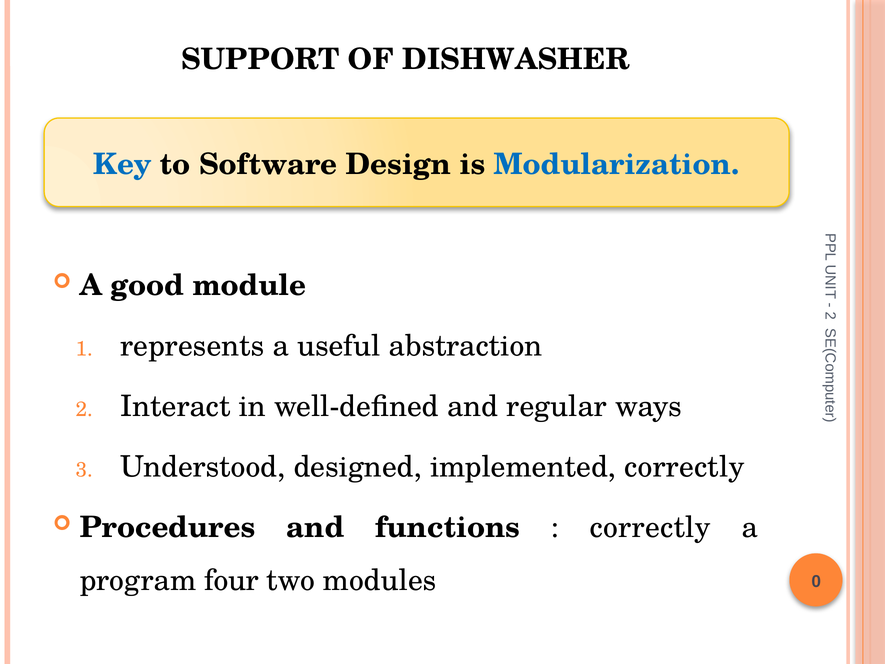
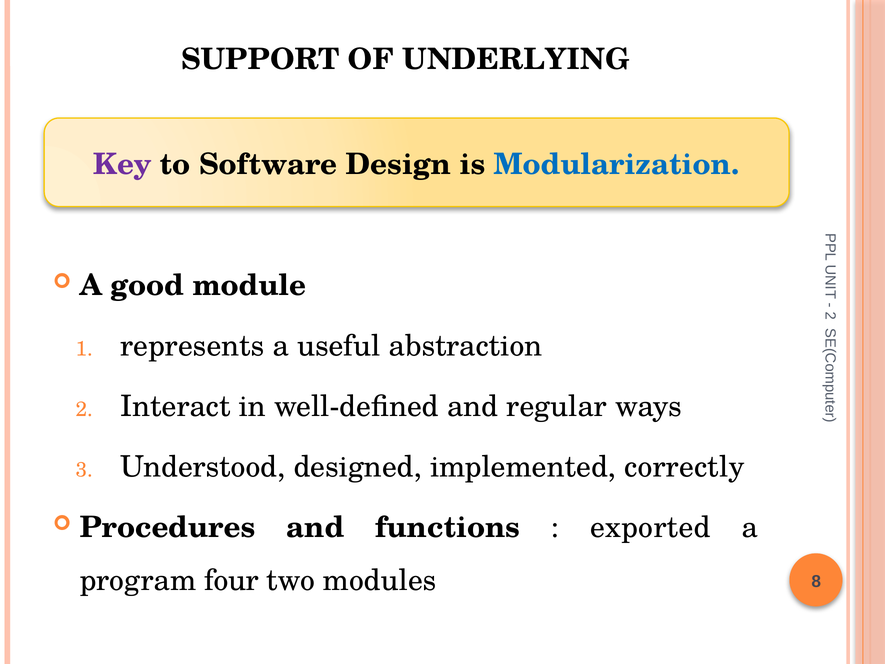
DISHWASHER: DISHWASHER -> UNDERLYING
Key colour: blue -> purple
correctly at (650, 527): correctly -> exported
0: 0 -> 8
